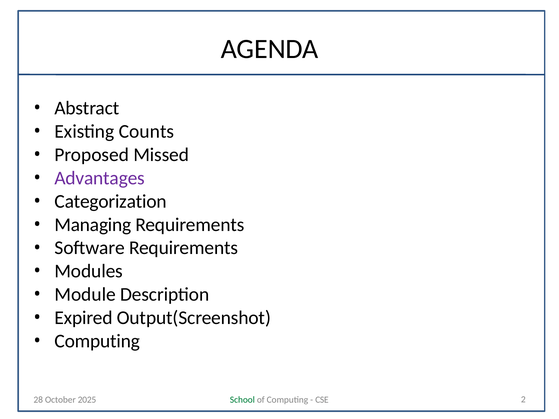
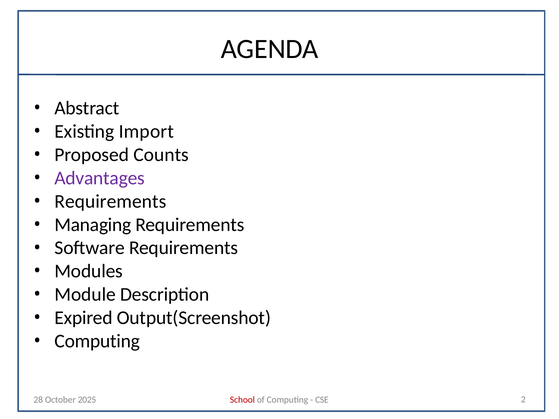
Counts: Counts -> Import
Missed: Missed -> Counts
Categorization at (111, 201): Categorization -> Requirements
School colour: green -> red
